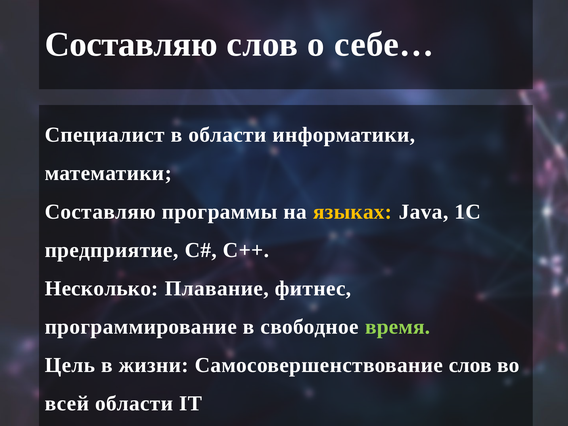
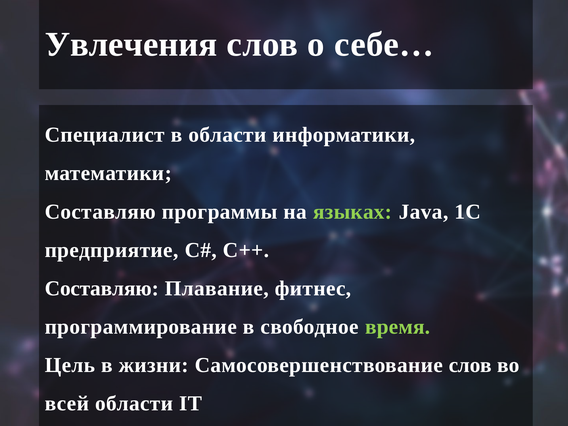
Составляю at (131, 44): Составляю -> Увлечения
языках colour: yellow -> light green
Несколько at (102, 288): Несколько -> Составляю
